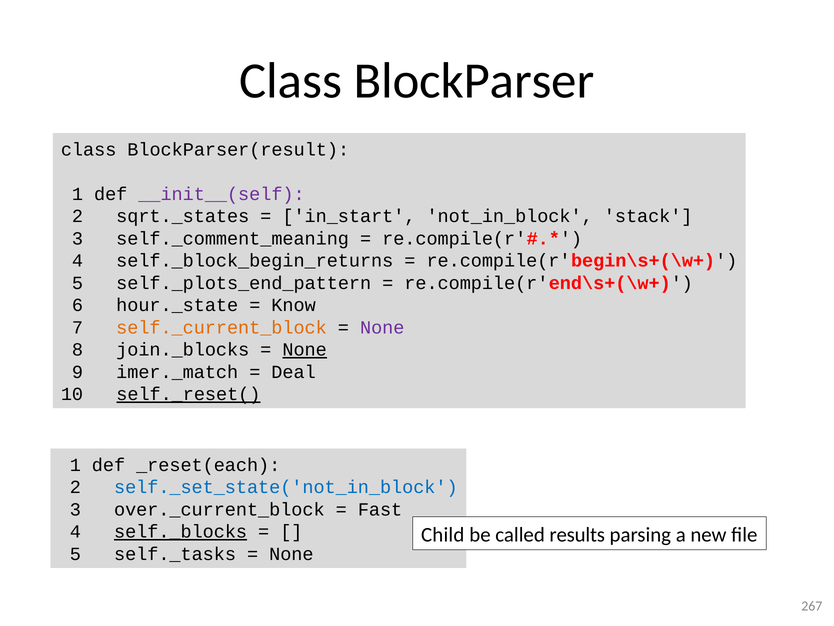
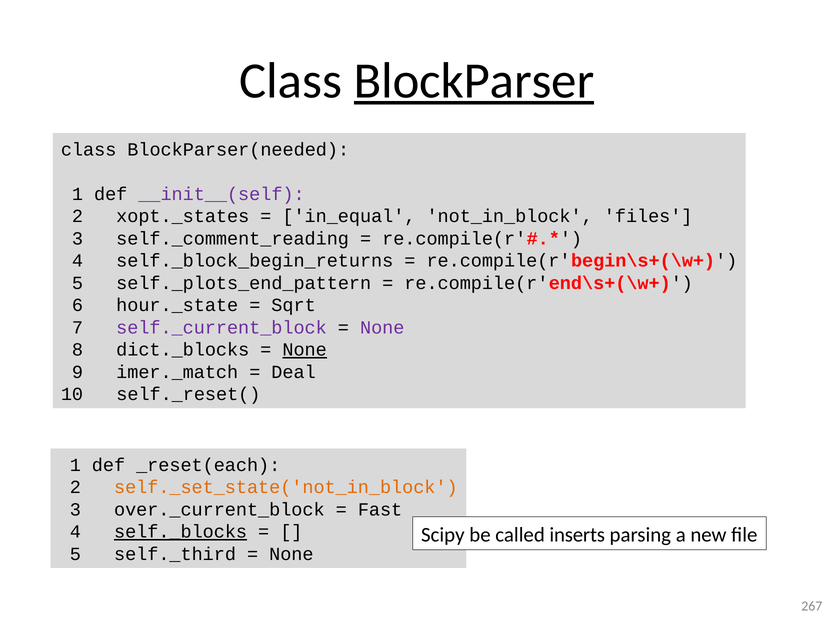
BlockParser underline: none -> present
BlockParser(result: BlockParser(result -> BlockParser(needed
sqrt._states: sqrt._states -> xopt._states
in_start: in_start -> in_equal
stack: stack -> files
self._comment_meaning: self._comment_meaning -> self._comment_reading
Know: Know -> Sqrt
self._current_block colour: orange -> purple
join._blocks: join._blocks -> dict._blocks
self._reset( underline: present -> none
self._set_state('not_in_block colour: blue -> orange
Child: Child -> Scipy
results: results -> inserts
self._tasks: self._tasks -> self._third
